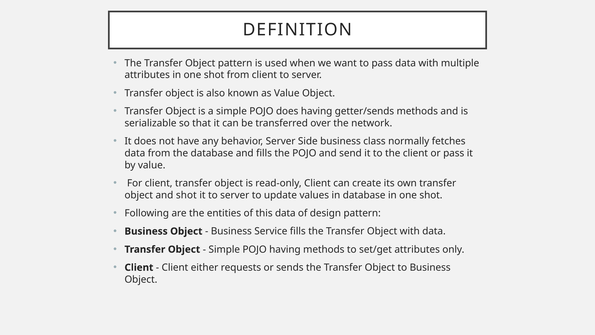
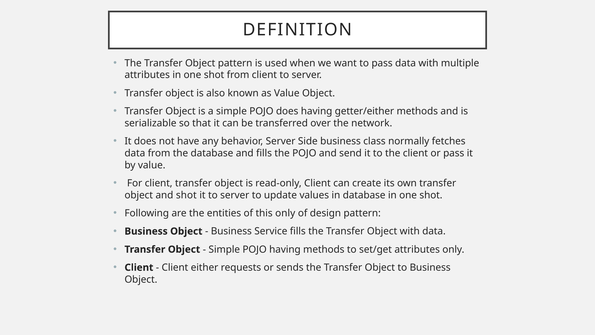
getter/sends: getter/sends -> getter/either
this data: data -> only
